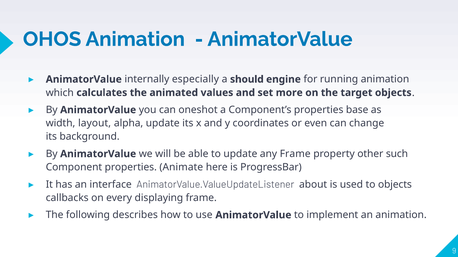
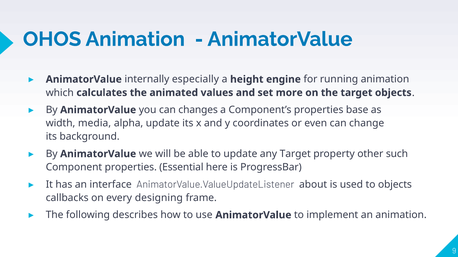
should: should -> height
oneshot: oneshot -> changes
layout: layout -> media
any Frame: Frame -> Target
Animate: Animate -> Essential
displaying: displaying -> designing
